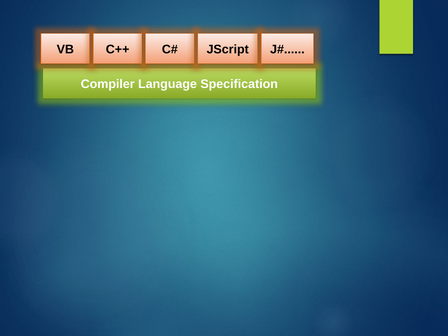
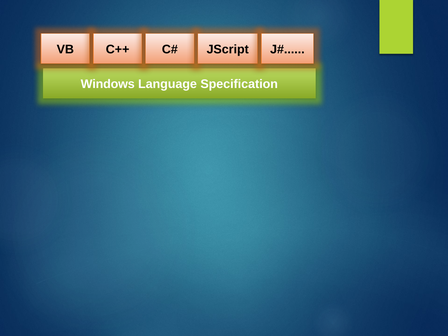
Compiler: Compiler -> Windows
